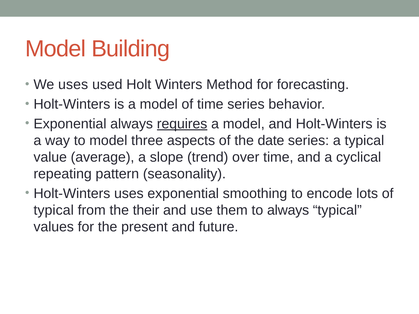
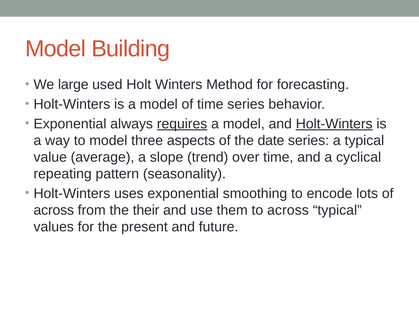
We uses: uses -> large
Holt-Winters at (334, 124) underline: none -> present
typical at (54, 210): typical -> across
to always: always -> across
